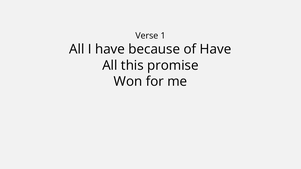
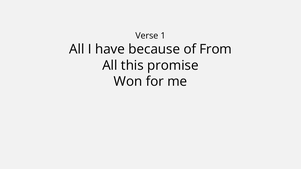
of Have: Have -> From
